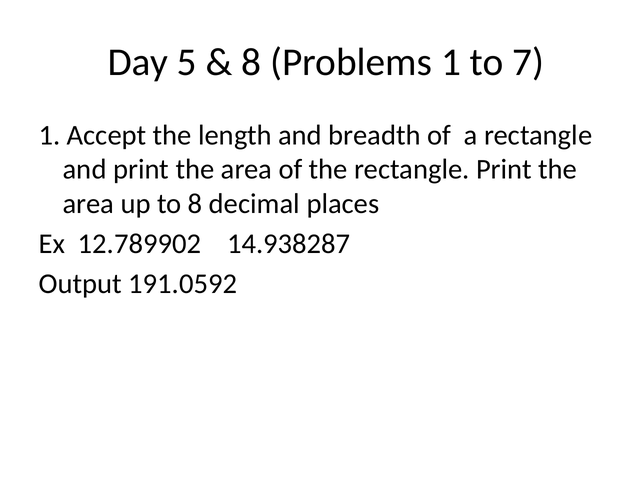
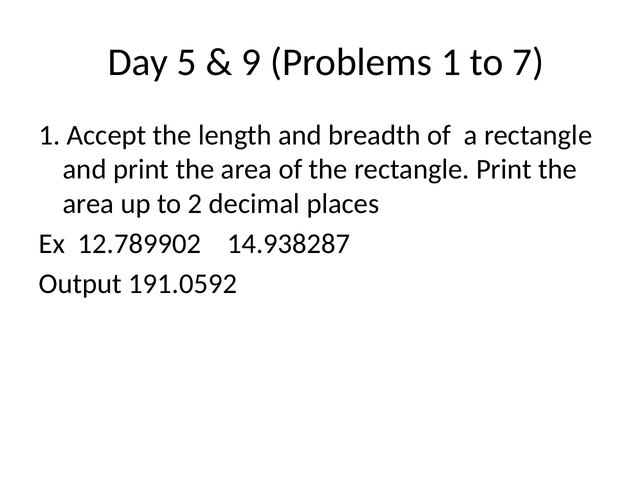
8 at (251, 62): 8 -> 9
to 8: 8 -> 2
